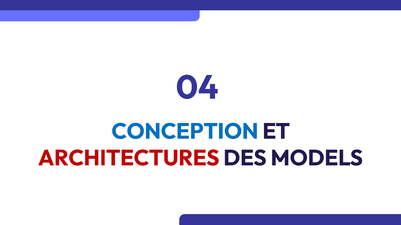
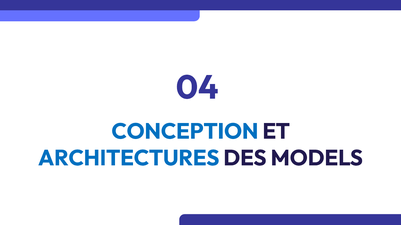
ARCHITECTURES colour: red -> blue
